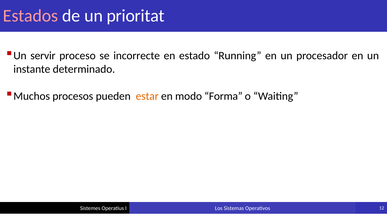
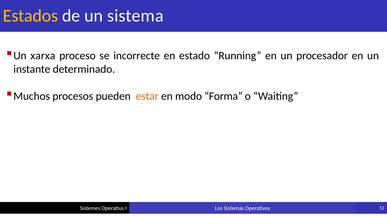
Estados colour: pink -> yellow
prioritat: prioritat -> sistema
servir: servir -> xarxa
